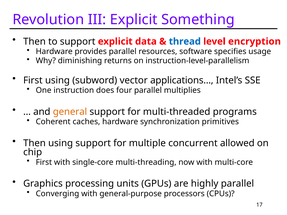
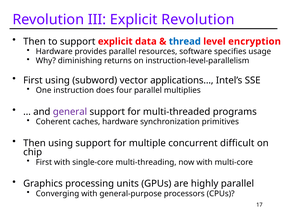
Explicit Something: Something -> Revolution
general colour: orange -> purple
allowed: allowed -> difficult
